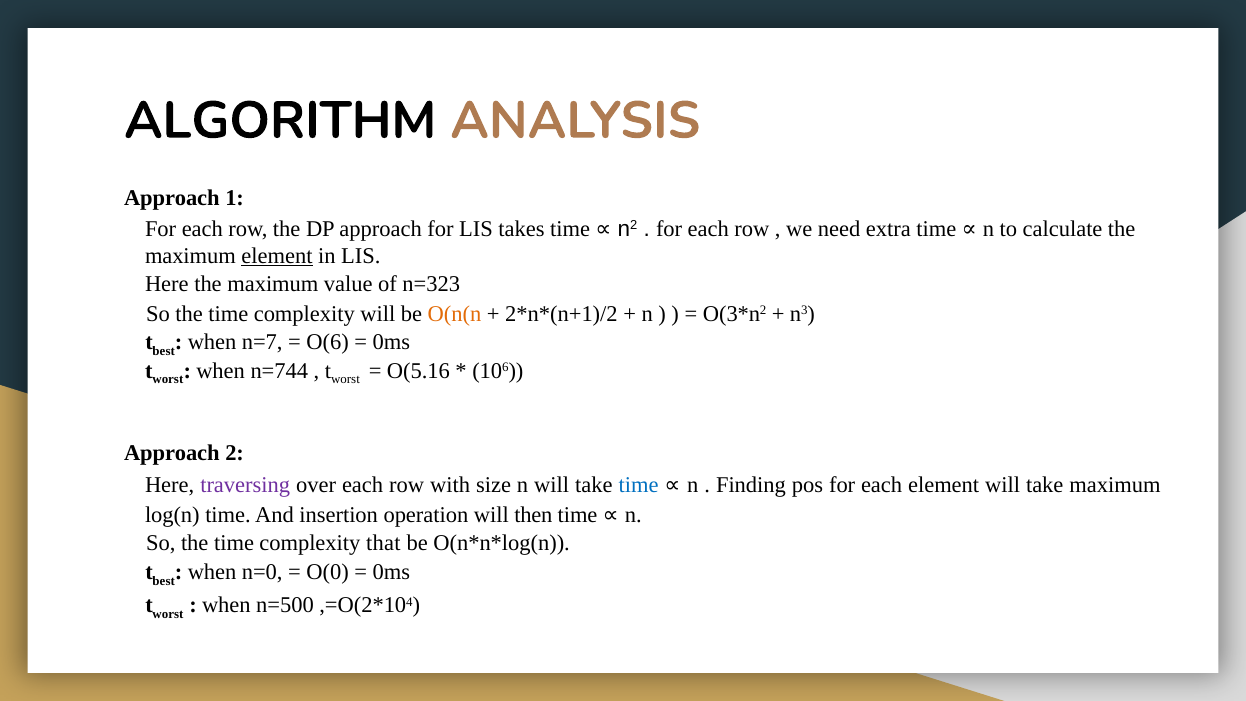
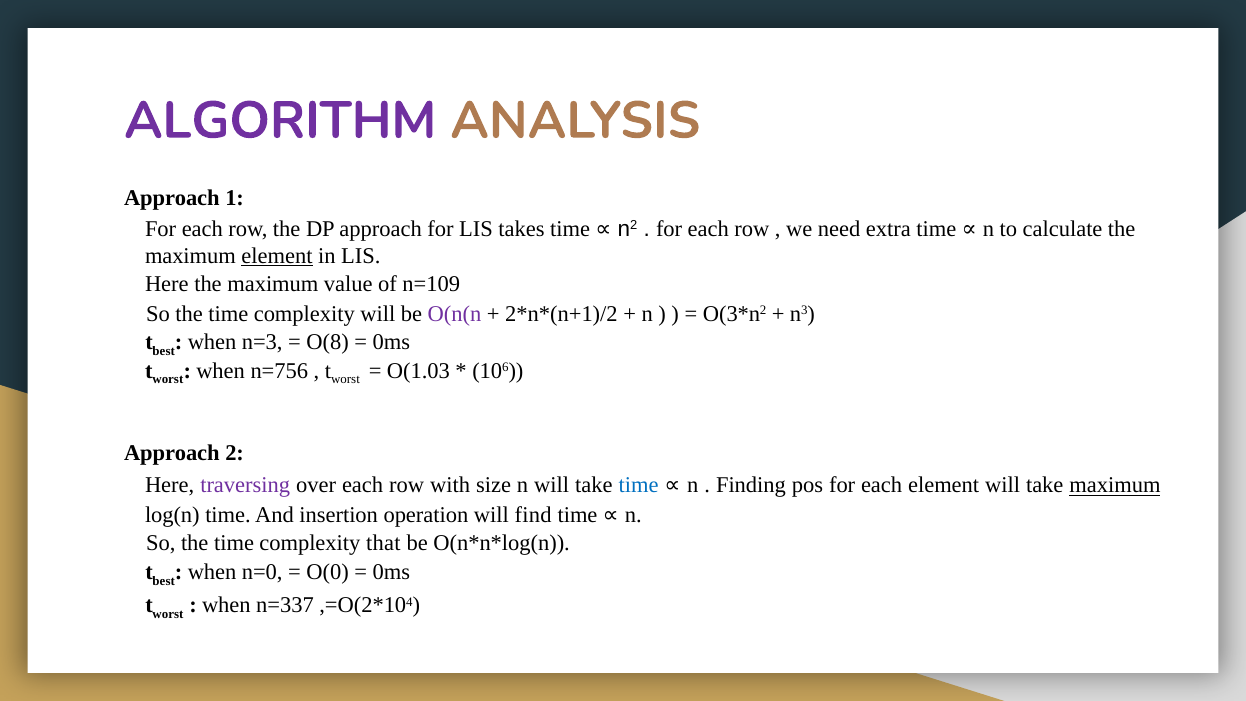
ALGORITHM colour: black -> purple
n=323: n=323 -> n=109
O(n(n colour: orange -> purple
n=7: n=7 -> n=3
O(6: O(6 -> O(8
n=744: n=744 -> n=756
O(5.16: O(5.16 -> O(1.03
maximum at (1115, 485) underline: none -> present
then: then -> find
n=500: n=500 -> n=337
